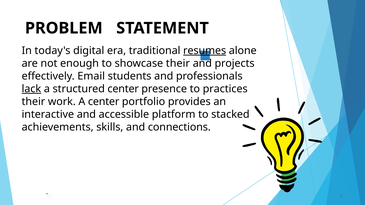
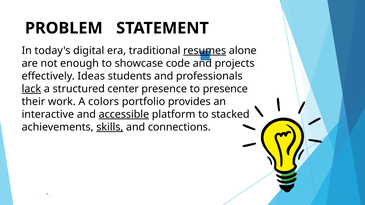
showcase their: their -> code
Email: Email -> Ideas
to practices: practices -> presence
A center: center -> colors
accessible underline: none -> present
skills underline: none -> present
